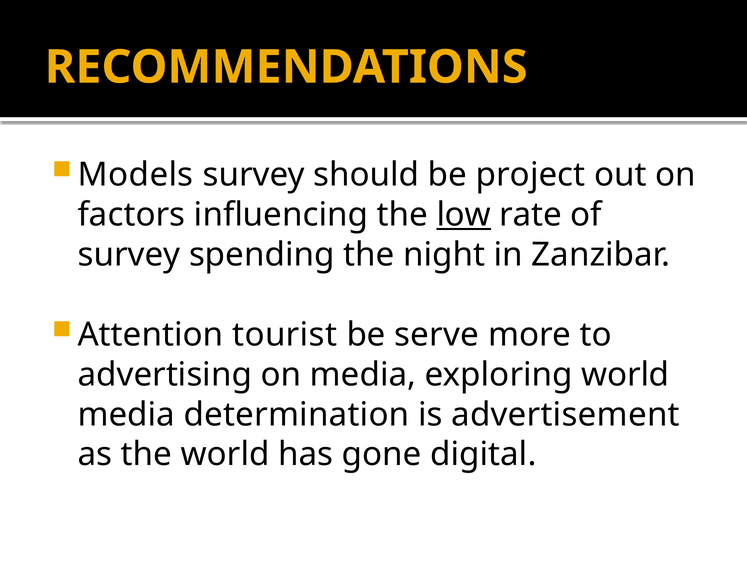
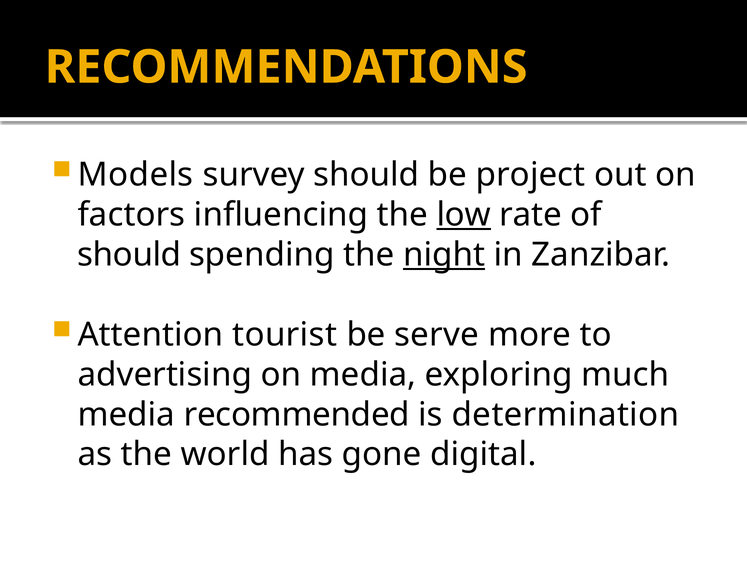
survey at (129, 255): survey -> should
night underline: none -> present
exploring world: world -> much
determination: determination -> recommended
advertisement: advertisement -> determination
